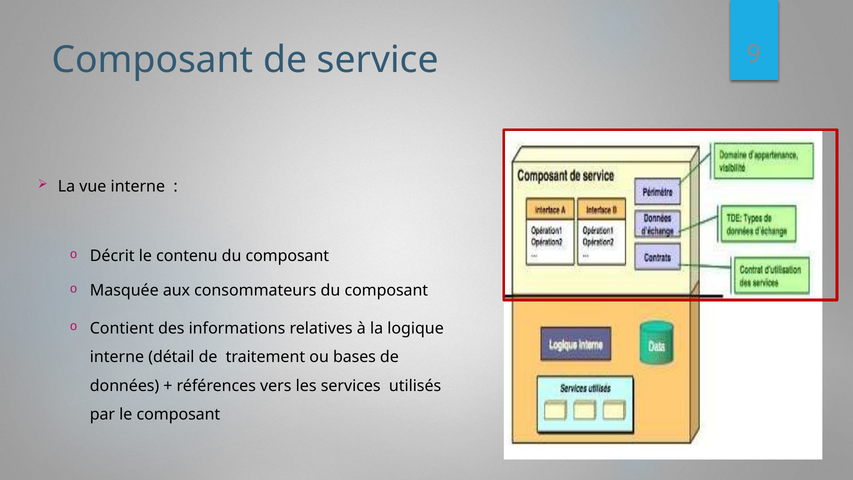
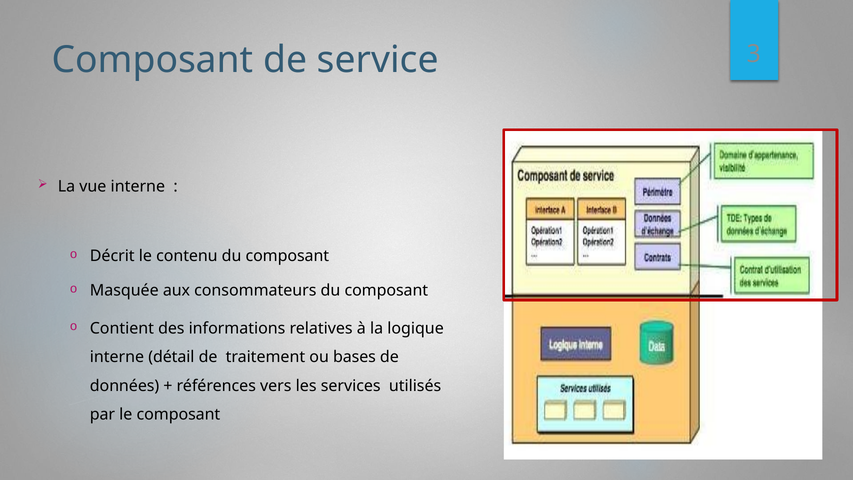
9: 9 -> 3
